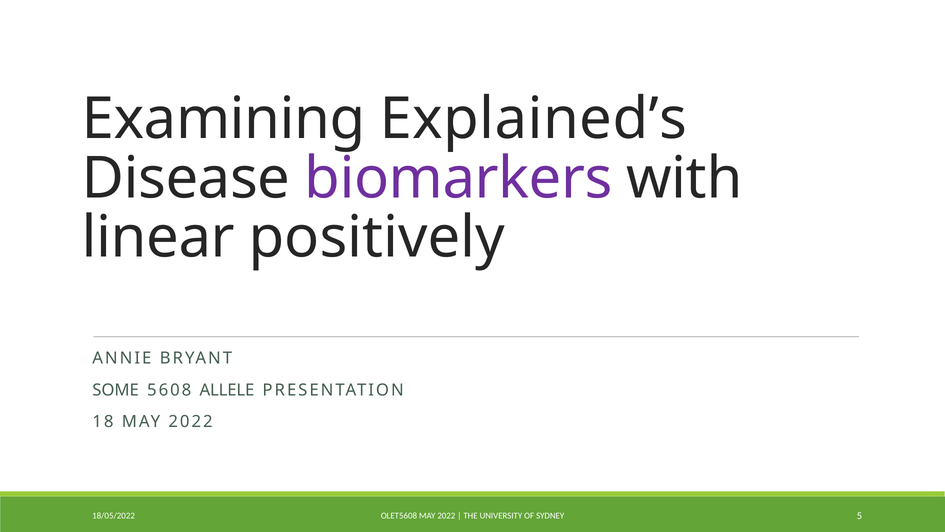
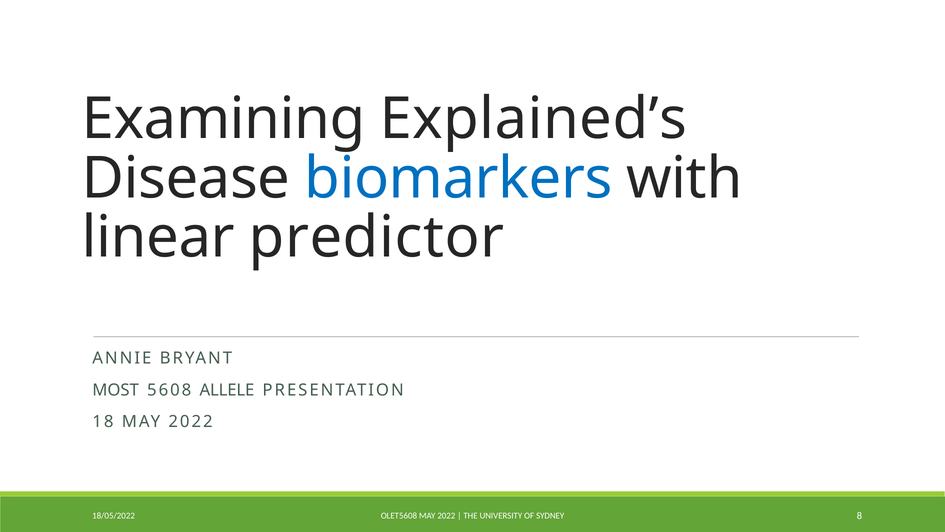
biomarkers colour: purple -> blue
positively: positively -> predictor
SOME: SOME -> MOST
5: 5 -> 8
